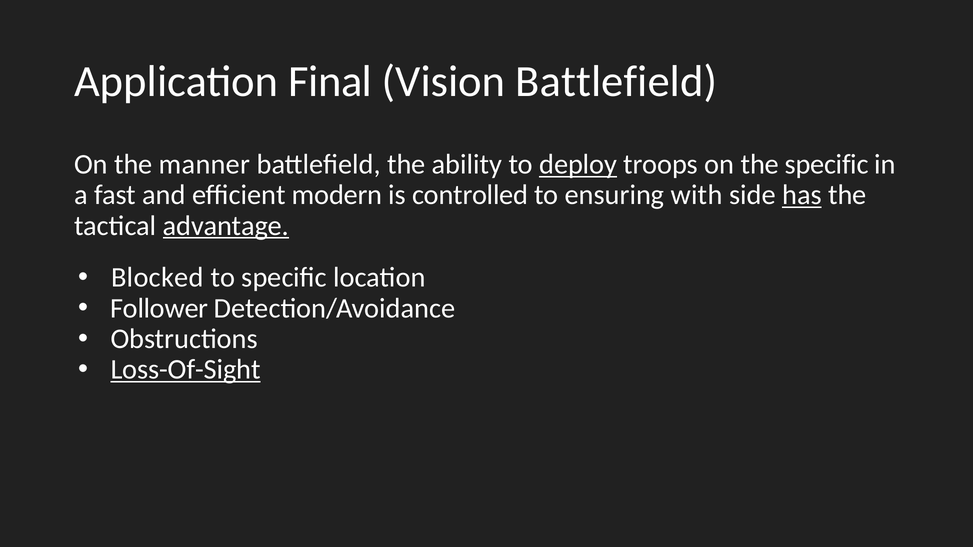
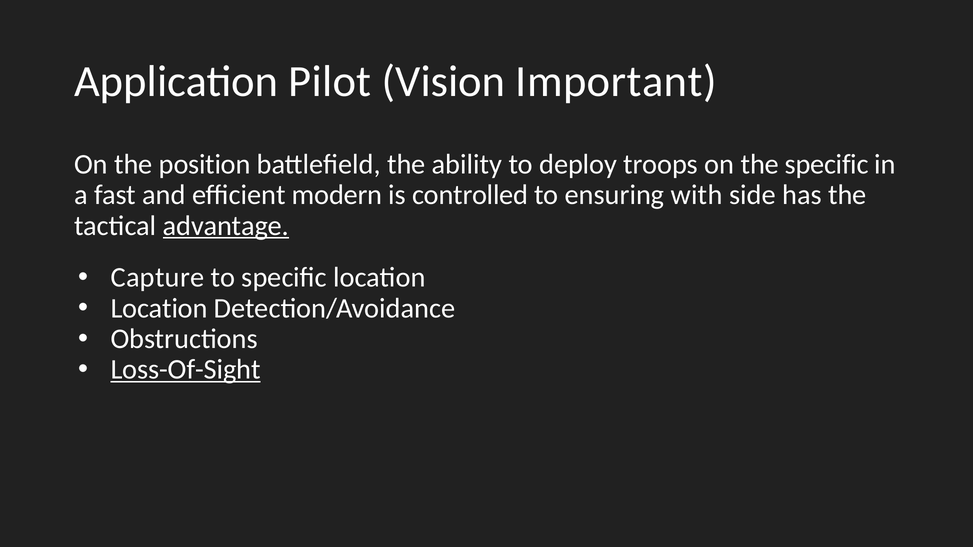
Final: Final -> Pilot
Vision Battlefield: Battlefield -> Important
manner: manner -> position
deploy underline: present -> none
has underline: present -> none
Blocked: Blocked -> Capture
Follower at (159, 308): Follower -> Location
